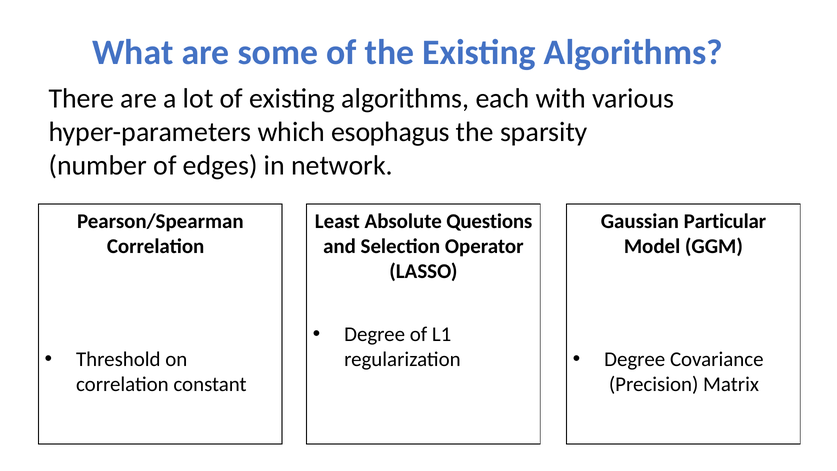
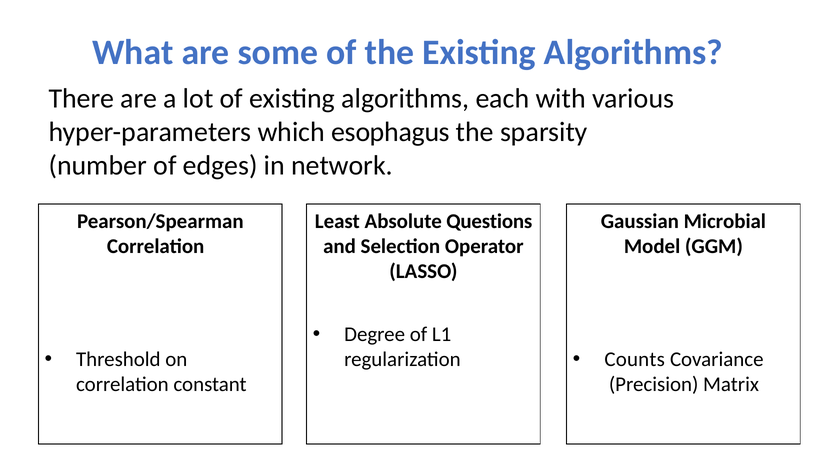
Particular: Particular -> Microbial
Degree at (635, 359): Degree -> Counts
